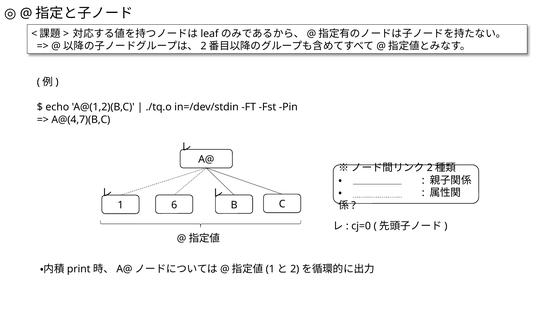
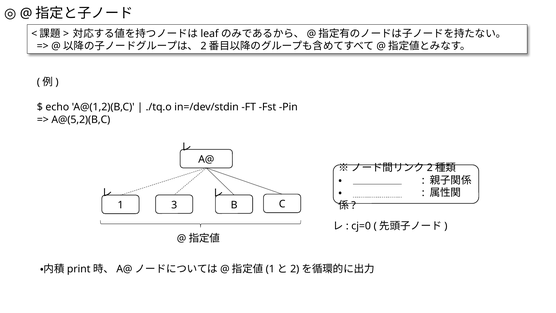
A@(4,7)(B,C: A@(4,7)(B,C -> A@(5,2)(B,C
6: 6 -> 3
